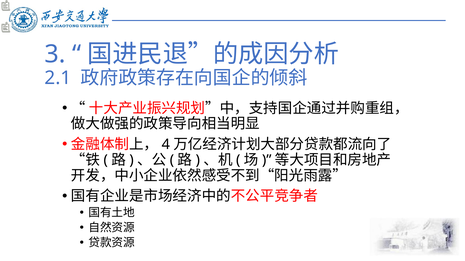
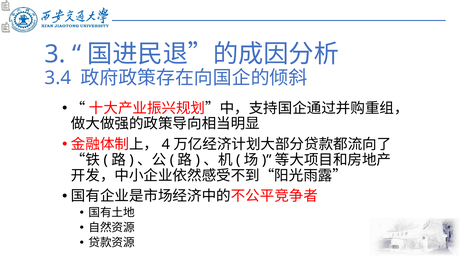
2.1: 2.1 -> 3.4
